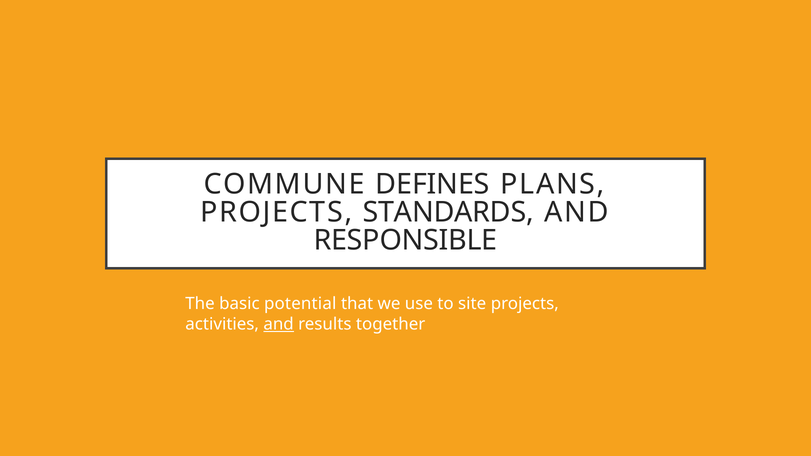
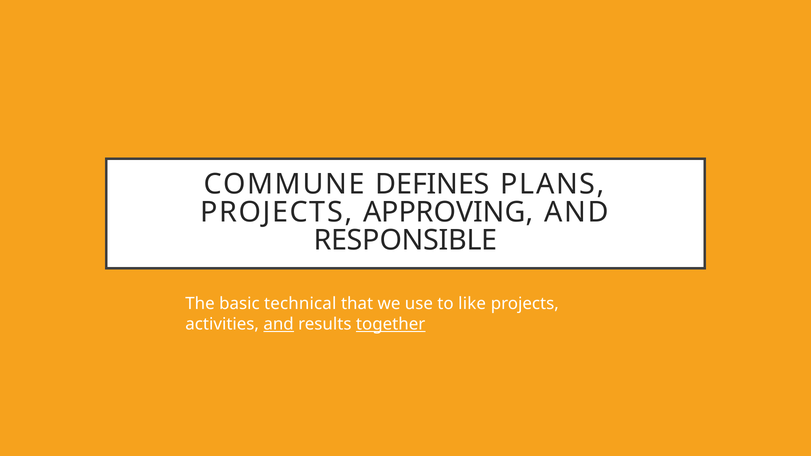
STANDARDS: STANDARDS -> APPROVING
potential: potential -> technical
site: site -> like
together underline: none -> present
